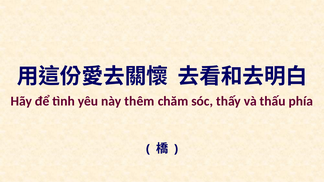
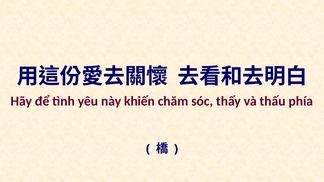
thêm: thêm -> khiến
